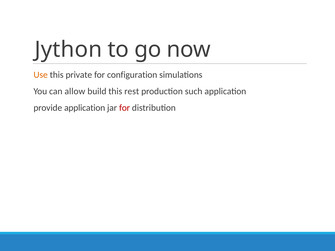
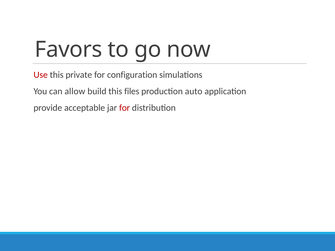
Jython: Jython -> Favors
Use colour: orange -> red
rest: rest -> files
such: such -> auto
provide application: application -> acceptable
